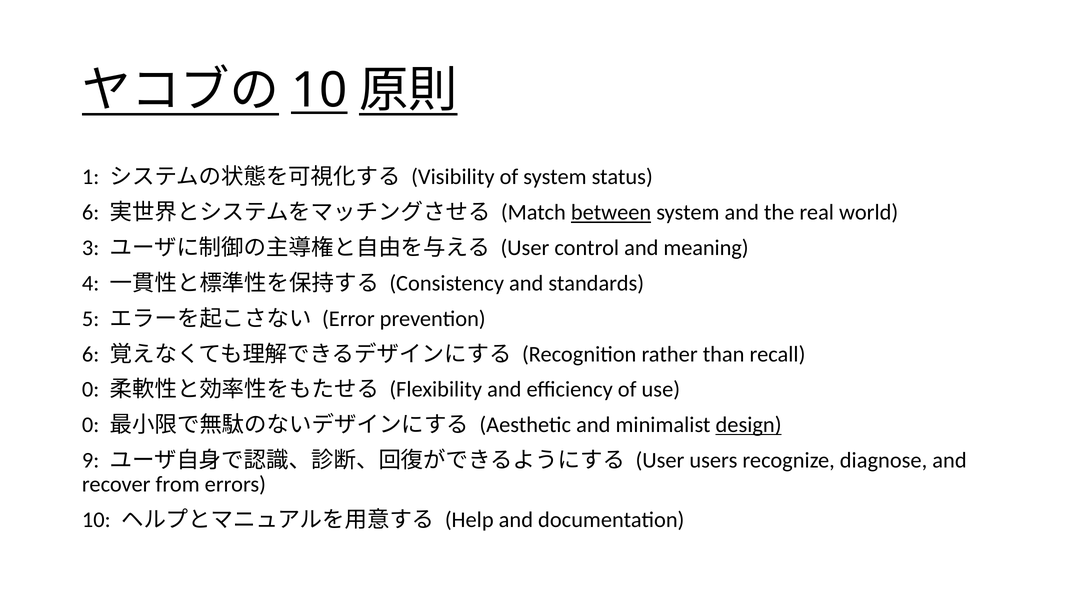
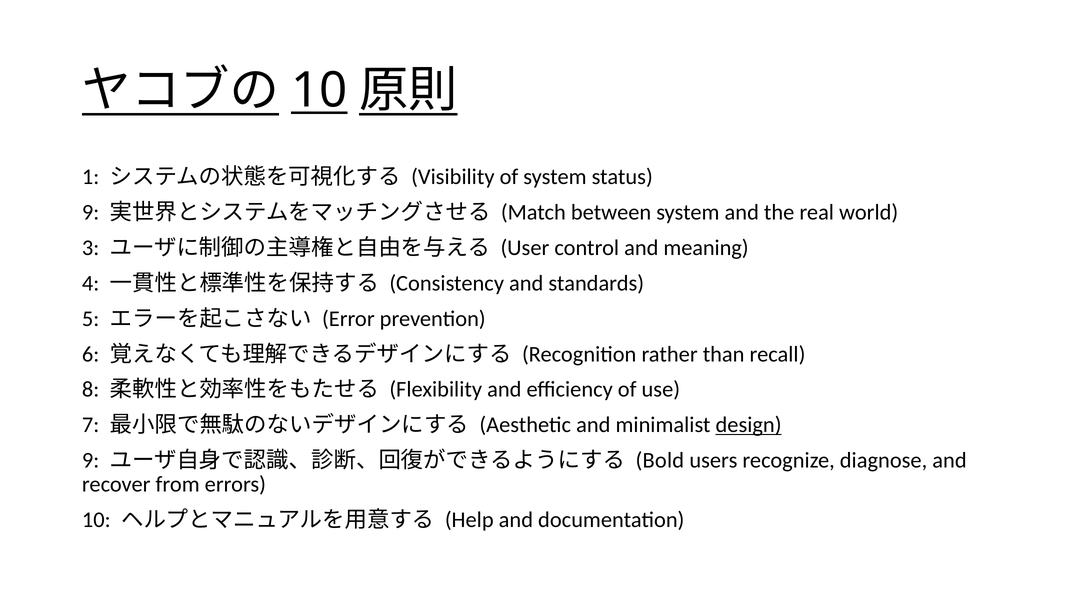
6 at (91, 212): 6 -> 9
between underline: present -> none
0 at (91, 389): 0 -> 8
0 at (91, 425): 0 -> 7
User at (660, 460): User -> Bold
